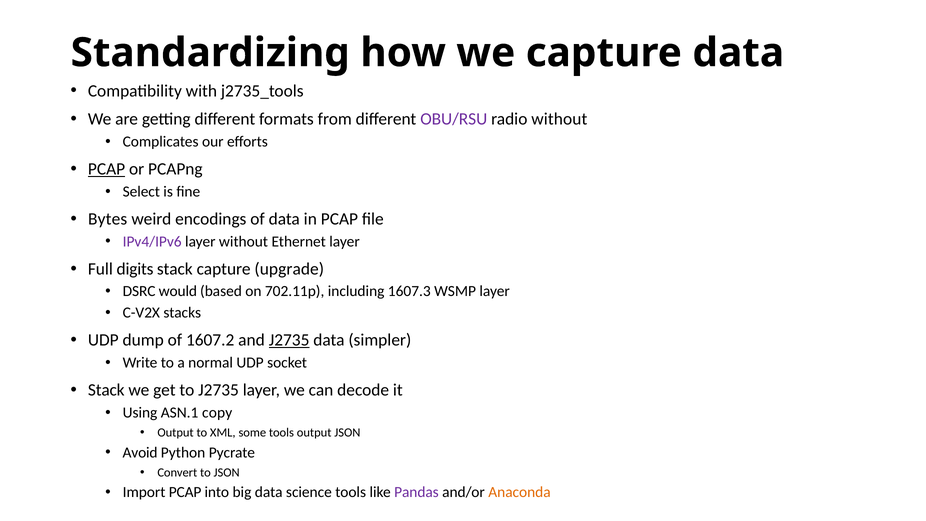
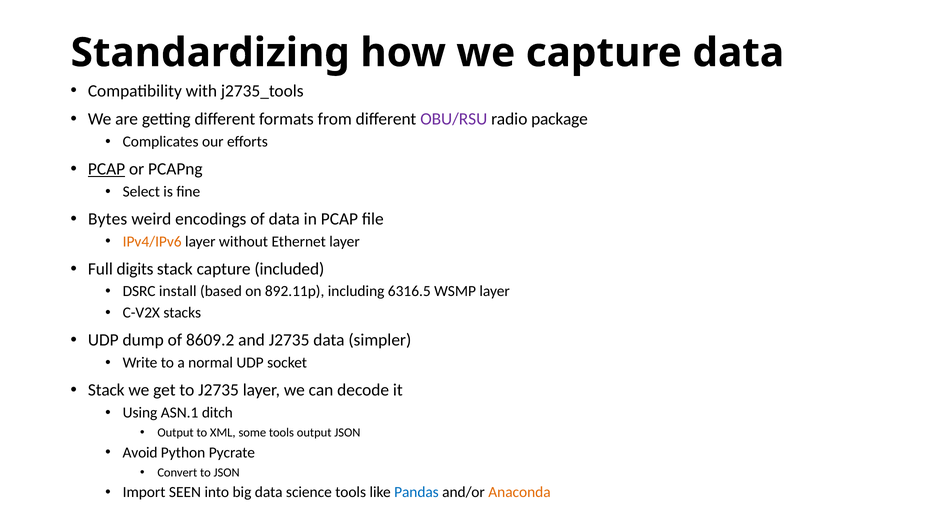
radio without: without -> package
IPv4/IPv6 colour: purple -> orange
upgrade: upgrade -> included
would: would -> install
702.11p: 702.11p -> 892.11p
1607.3: 1607.3 -> 6316.5
1607.2: 1607.2 -> 8609.2
J2735 at (289, 340) underline: present -> none
copy: copy -> ditch
Import PCAP: PCAP -> SEEN
Pandas colour: purple -> blue
